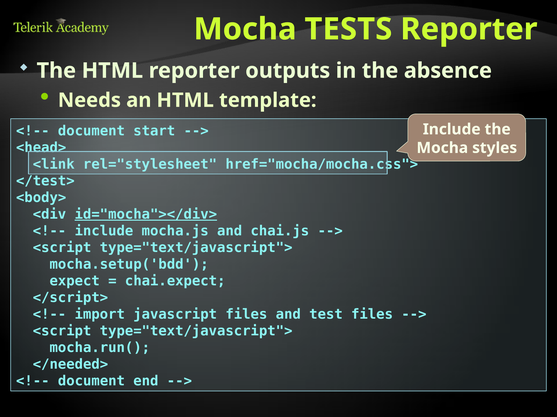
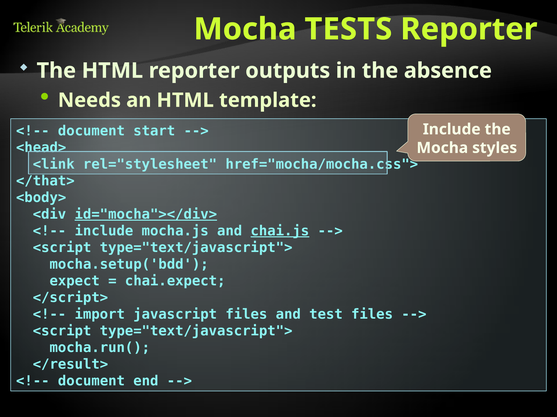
</test>: </test> -> </that>
chai.js underline: none -> present
</needed>: </needed> -> </result>
